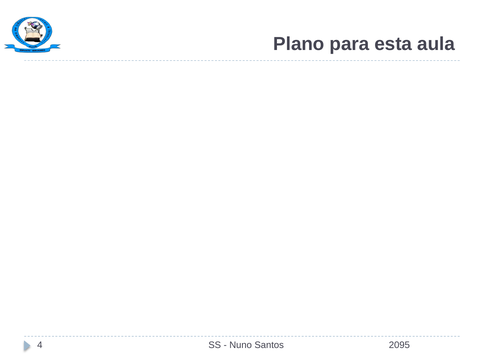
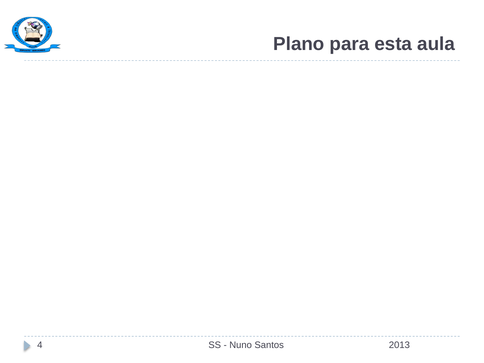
2095: 2095 -> 2013
